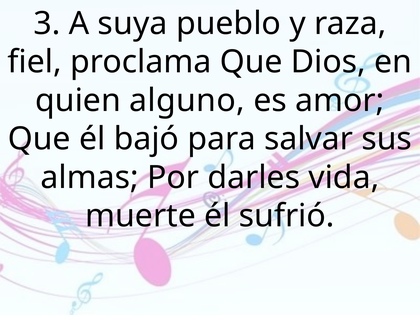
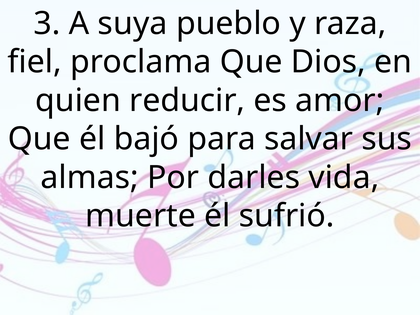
alguno: alguno -> reducir
